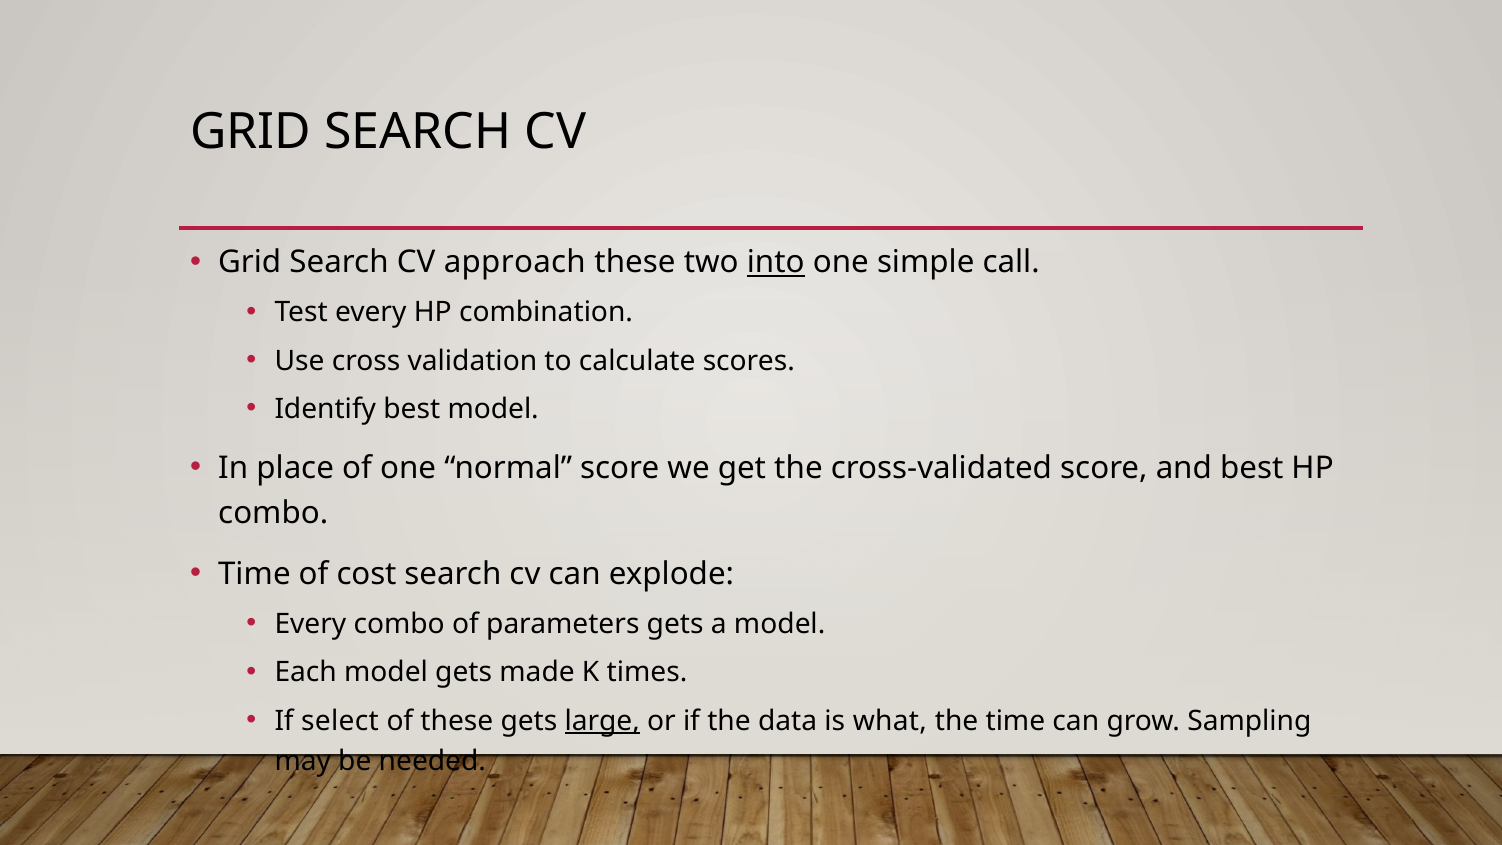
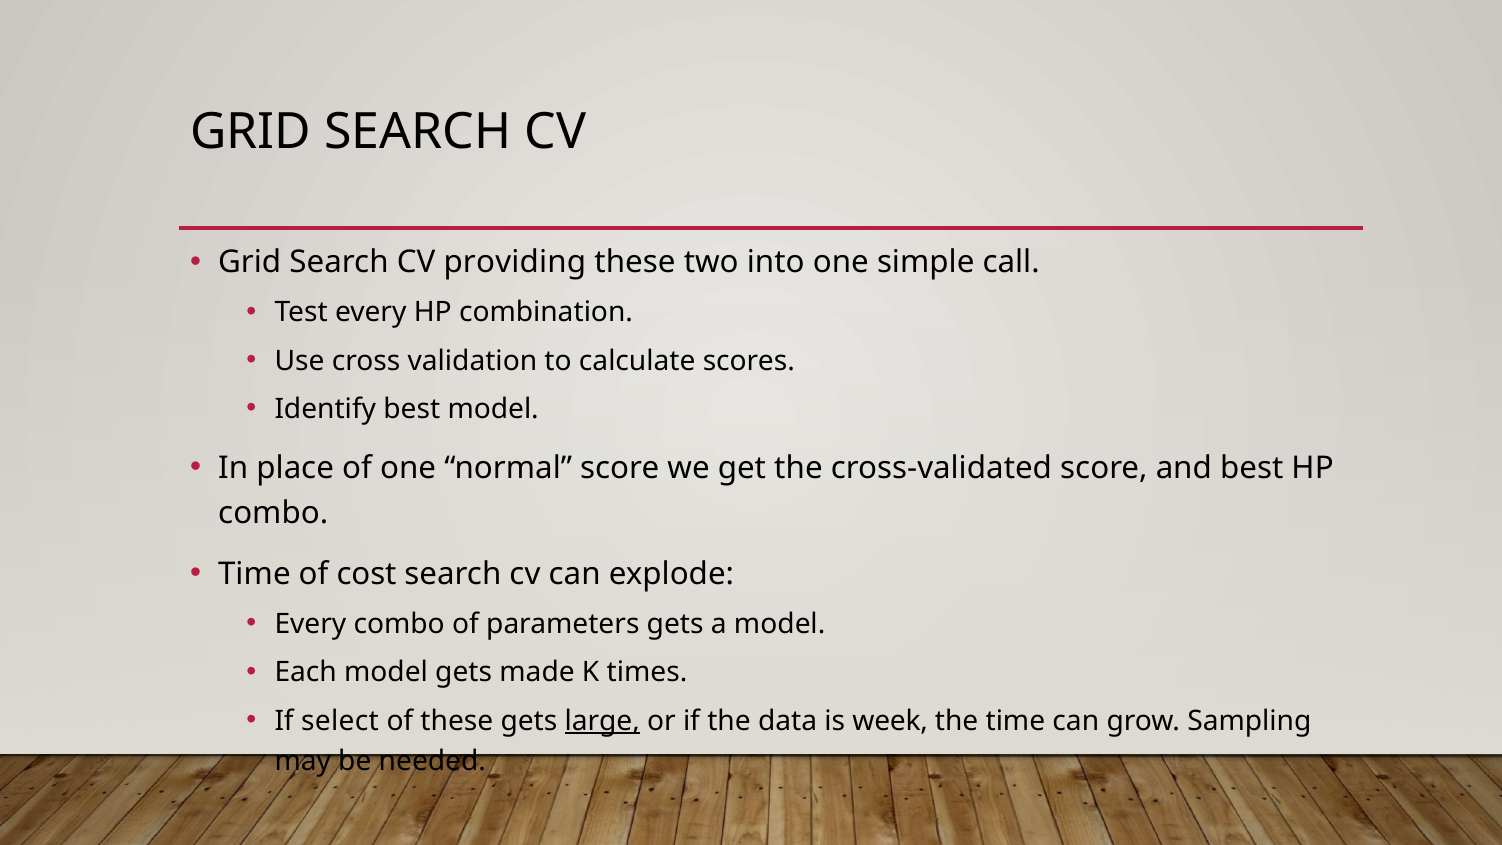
approach: approach -> providing
into underline: present -> none
what: what -> week
